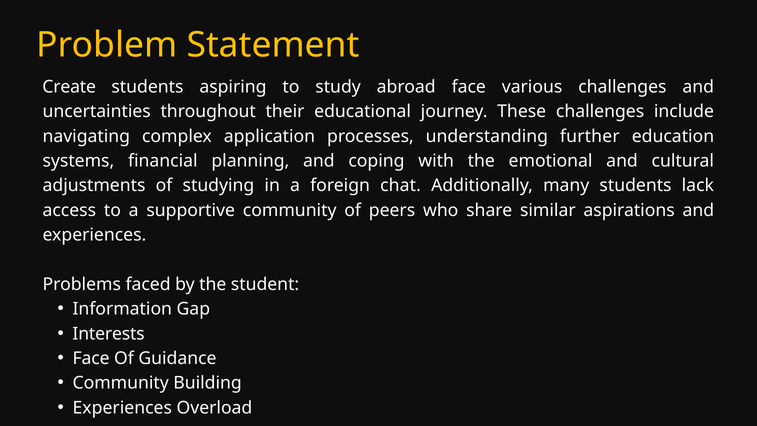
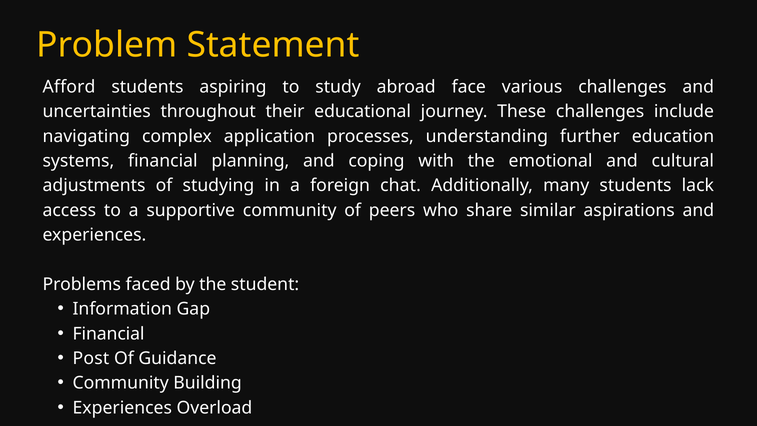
Create: Create -> Afford
Interests at (109, 334): Interests -> Financial
Face at (91, 358): Face -> Post
